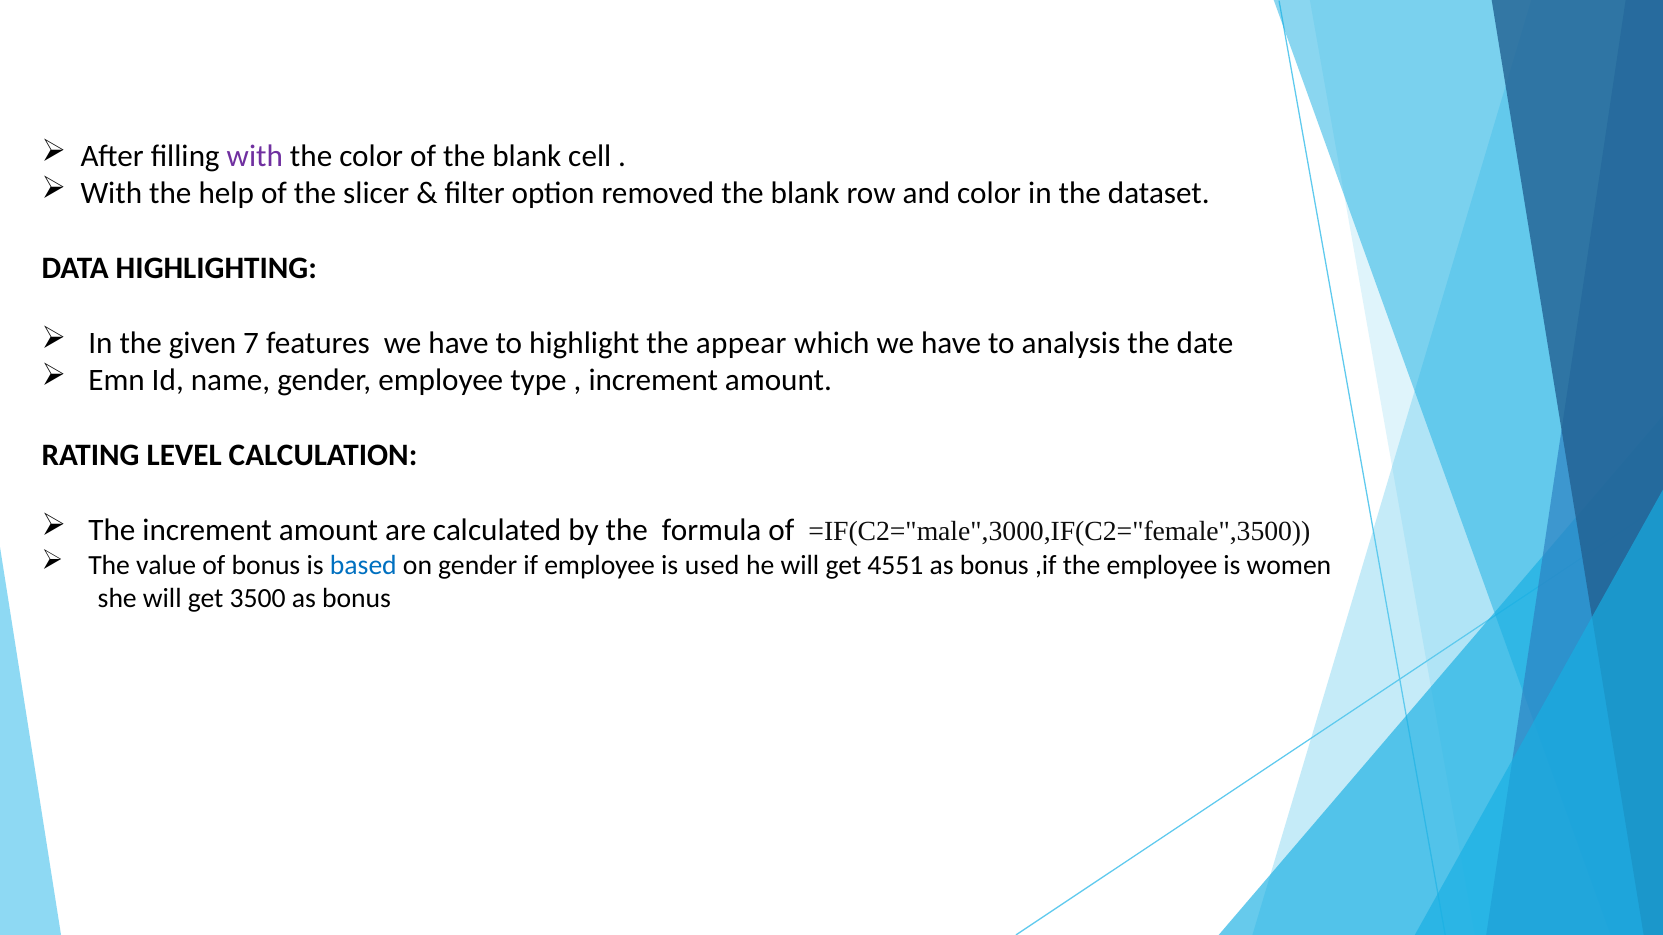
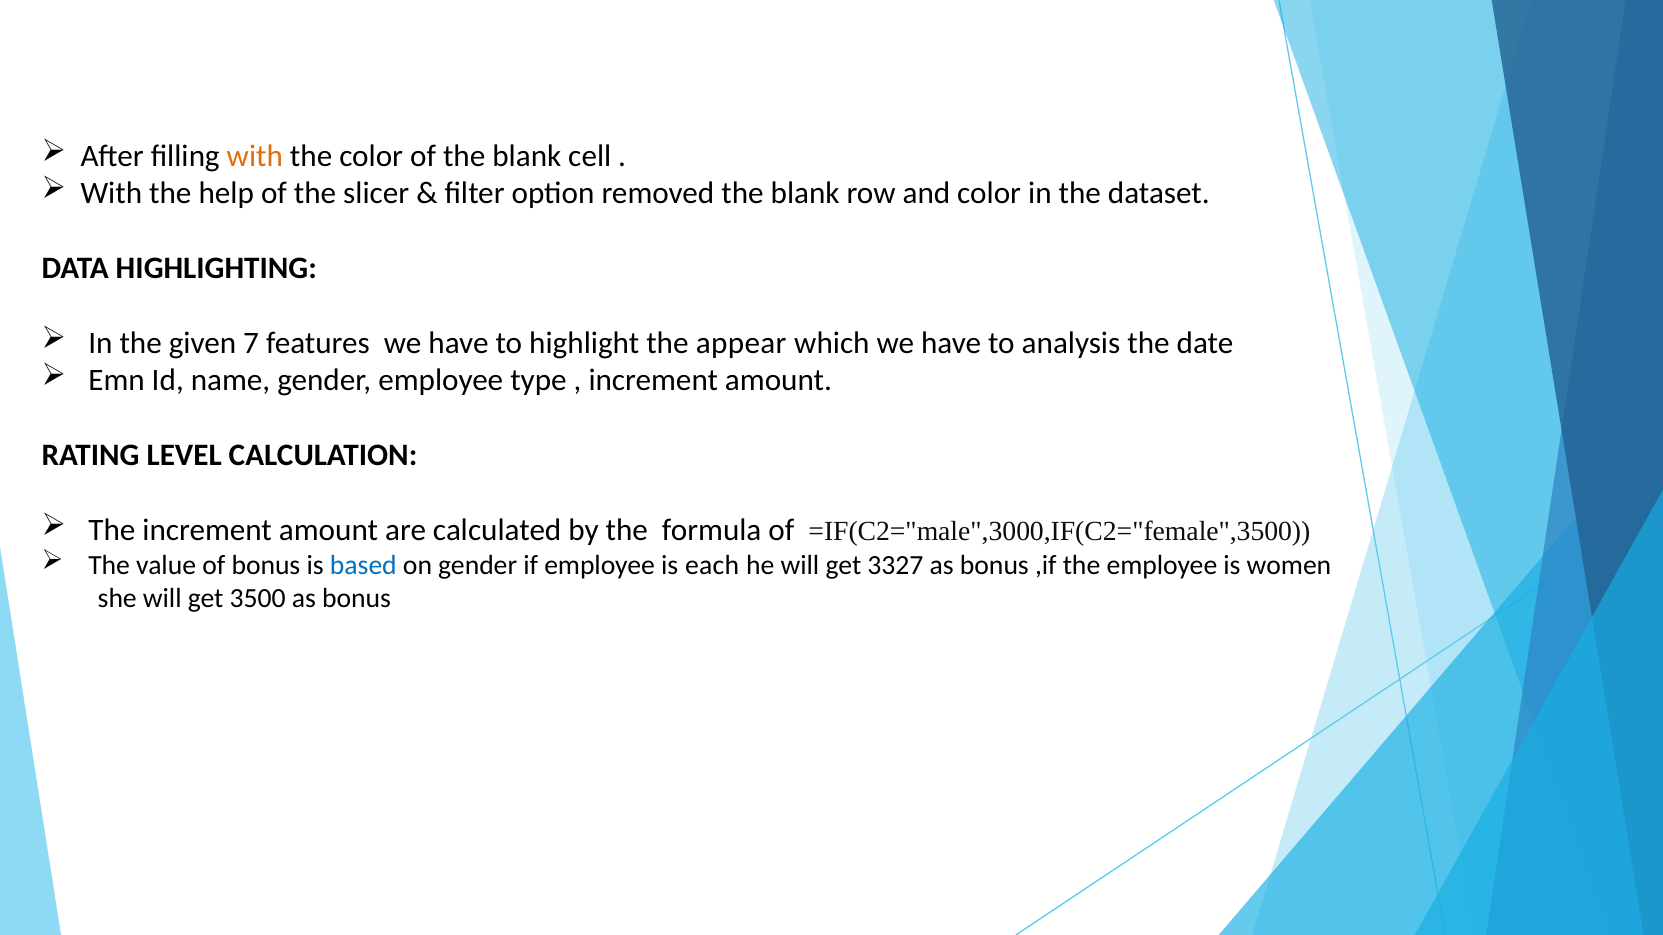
with at (255, 156) colour: purple -> orange
used: used -> each
4551: 4551 -> 3327
